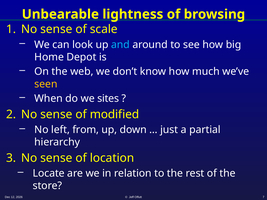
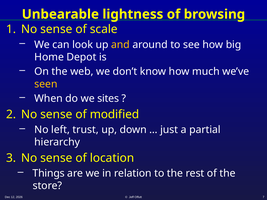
and colour: light blue -> yellow
from: from -> trust
Locate: Locate -> Things
